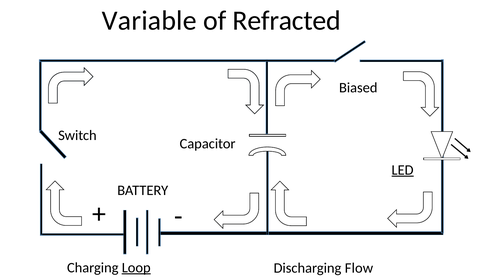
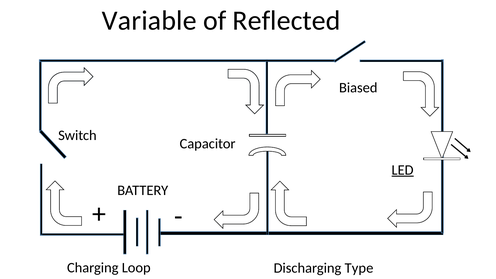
Refracted: Refracted -> Reflected
Loop underline: present -> none
Flow: Flow -> Type
